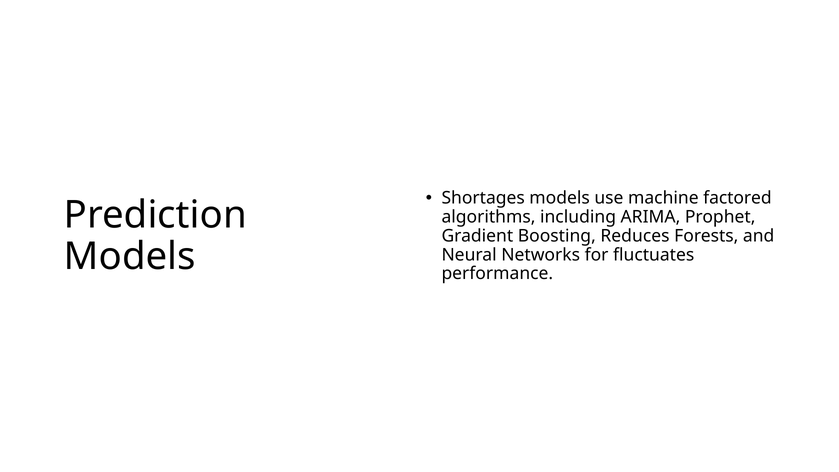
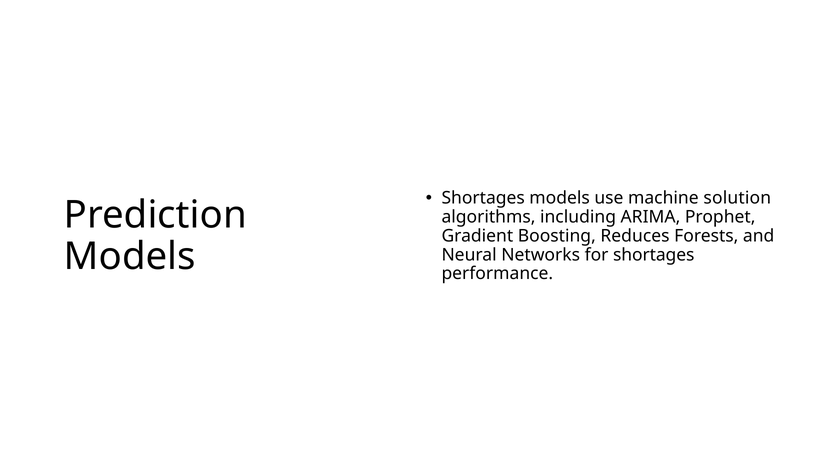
factored: factored -> solution
for fluctuates: fluctuates -> shortages
